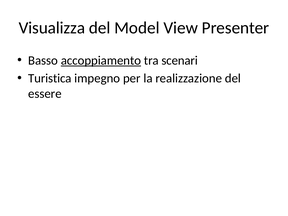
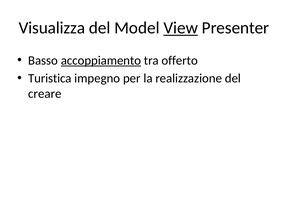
View underline: none -> present
scenari: scenari -> offerto
essere: essere -> creare
